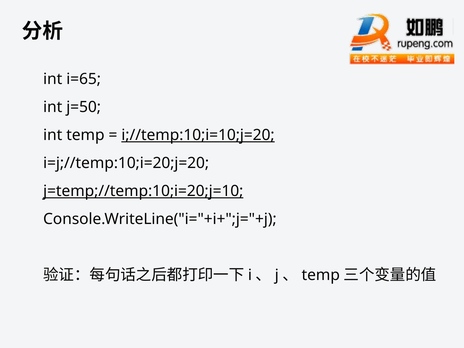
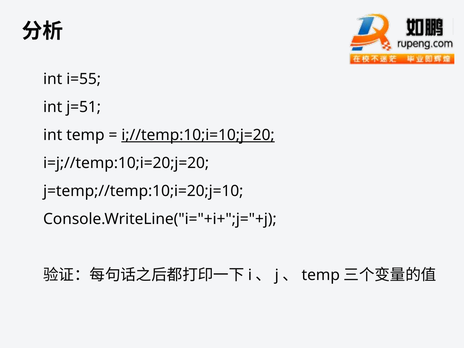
i=65: i=65 -> i=55
j=50: j=50 -> j=51
j=temp;//temp:10;i=20;j=10 underline: present -> none
